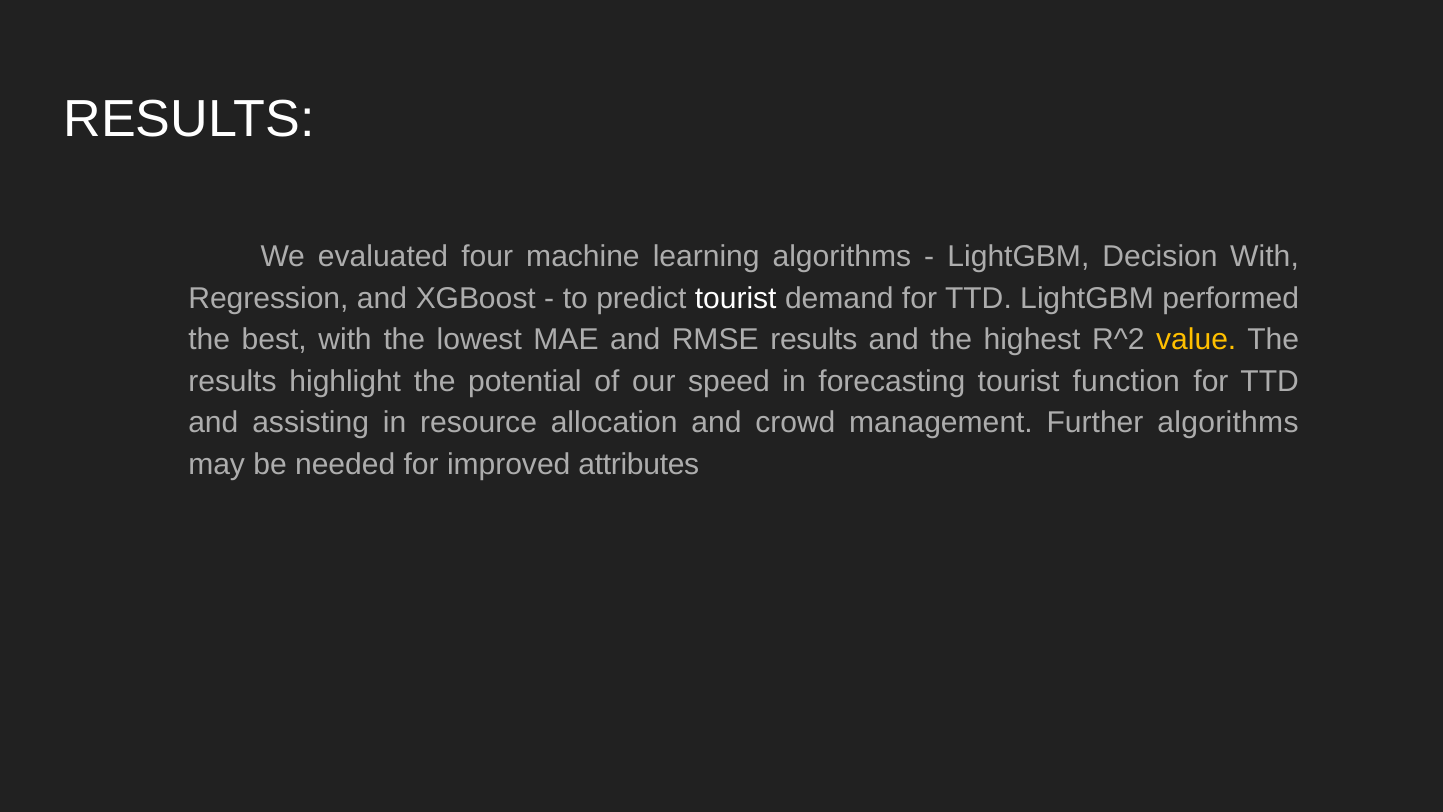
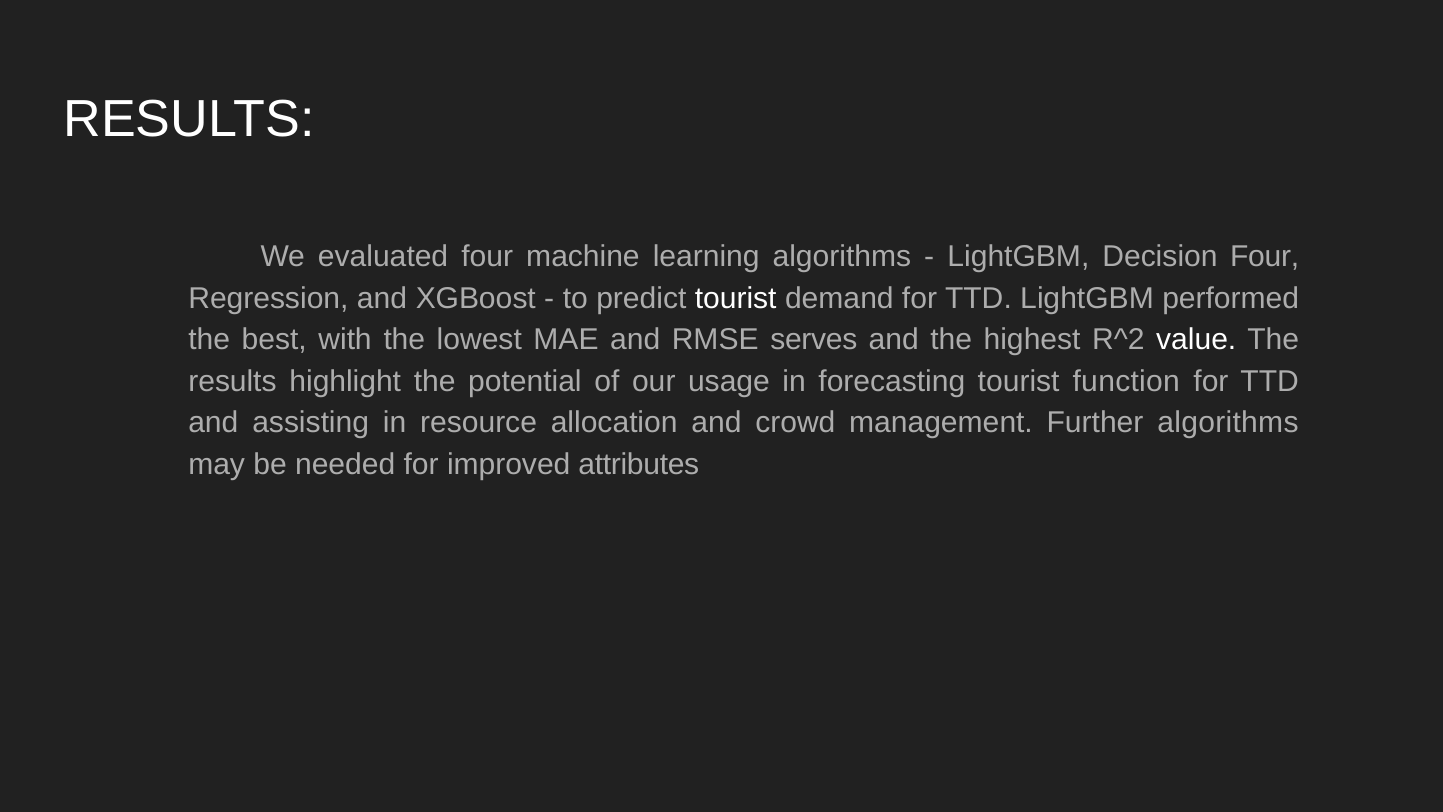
Decision With: With -> Four
RMSE results: results -> serves
value colour: yellow -> white
speed: speed -> usage
